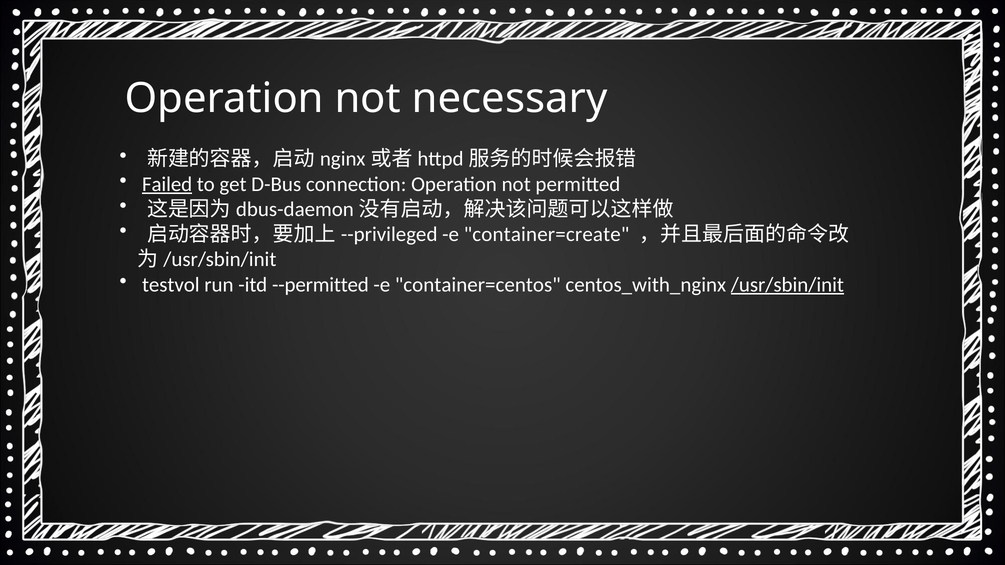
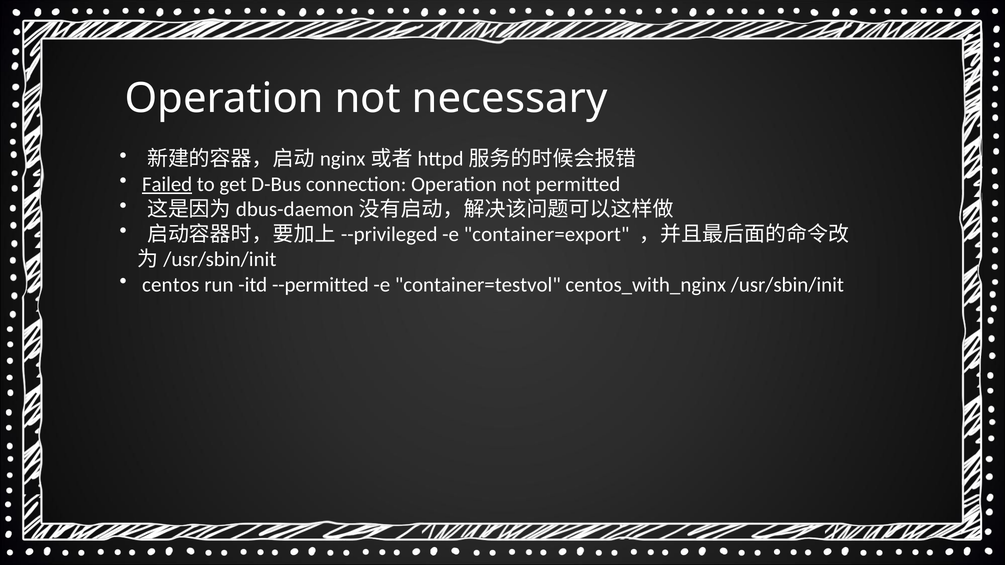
container=create: container=create -> container=export
testvol: testvol -> centos
container=centos: container=centos -> container=testvol
/usr/sbin/init underline: present -> none
